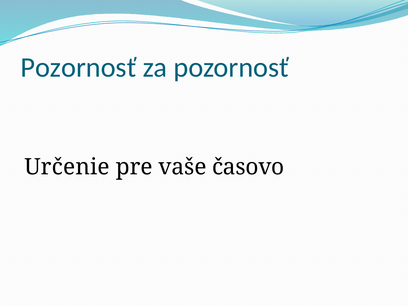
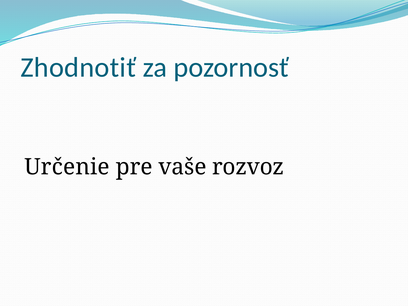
Pozornosť at (78, 67): Pozornosť -> Zhodnotiť
časovo: časovo -> rozvoz
